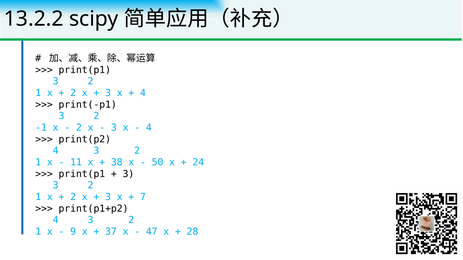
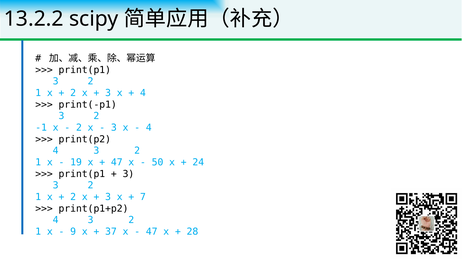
11: 11 -> 19
38 at (117, 163): 38 -> 47
